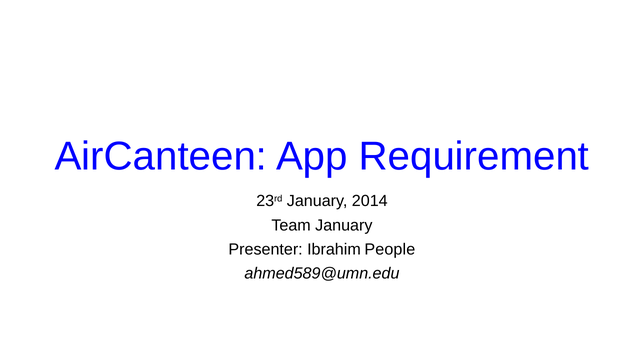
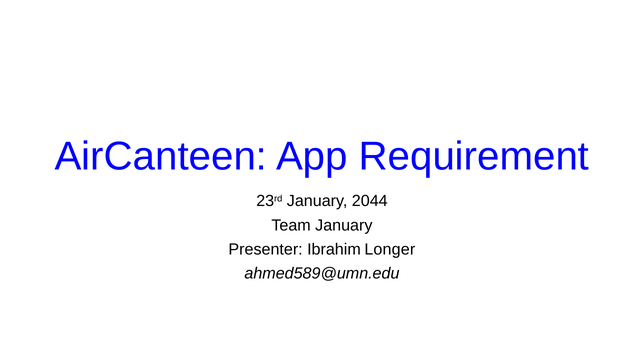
2014: 2014 -> 2044
People: People -> Longer
